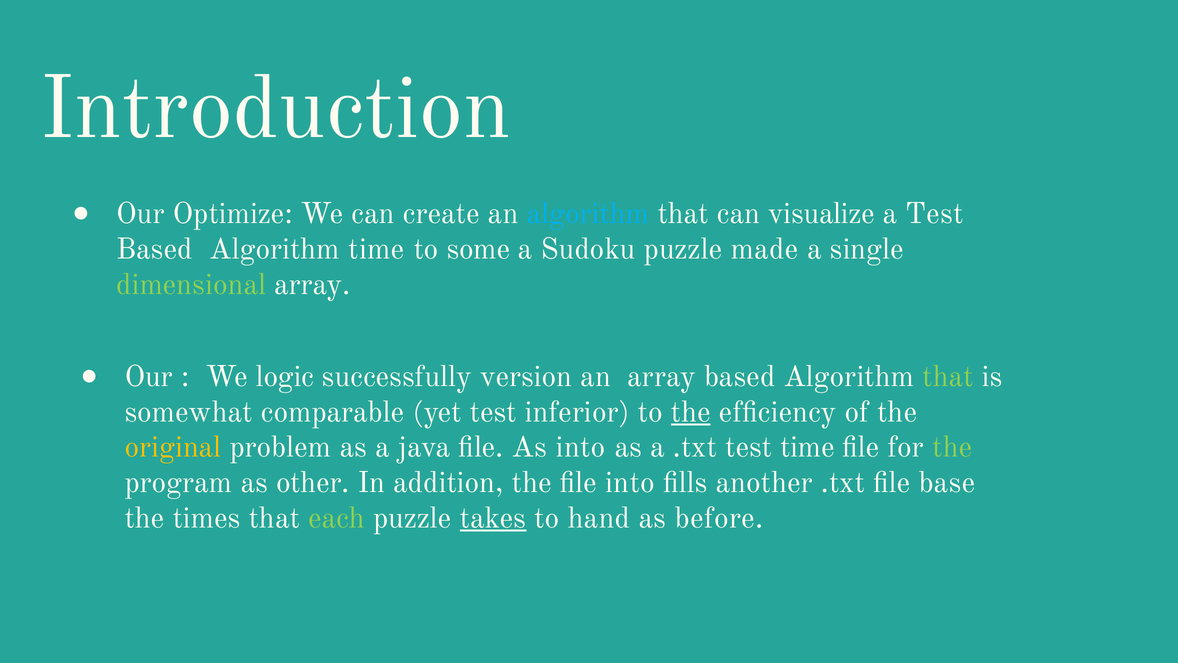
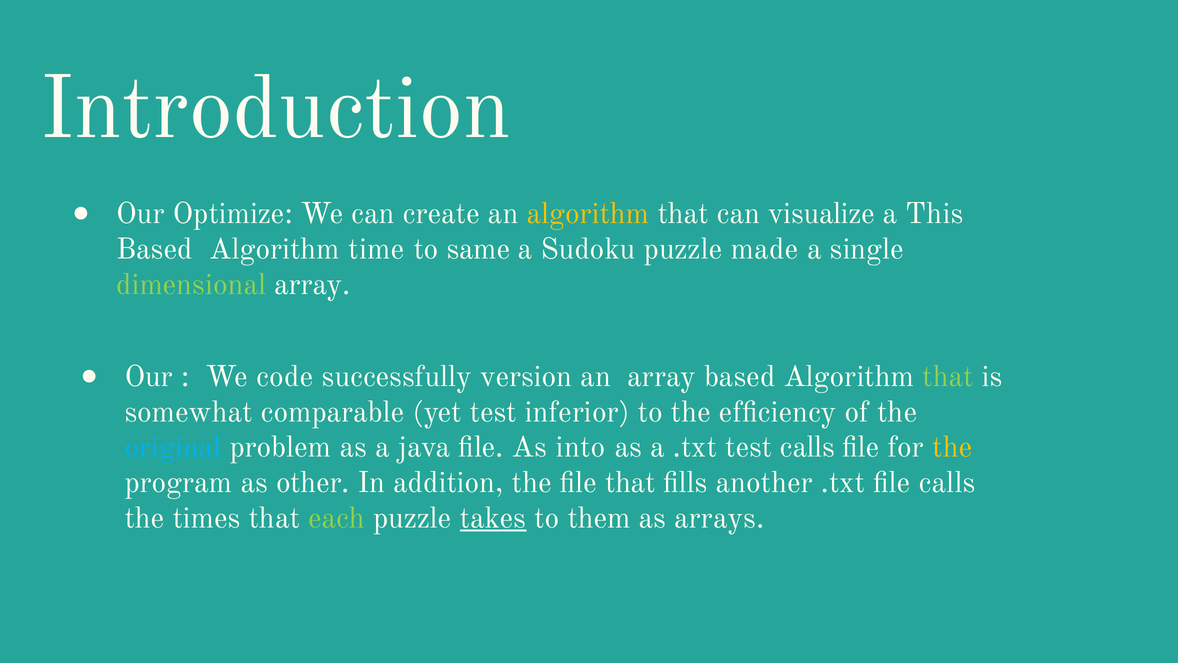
algorithm at (588, 214) colour: light blue -> yellow
a Test: Test -> This
some: some -> same
logic: logic -> code
the at (691, 412) underline: present -> none
original colour: yellow -> light blue
test time: time -> calls
the at (952, 447) colour: light green -> yellow
file into: into -> that
file base: base -> calls
hand: hand -> them
before: before -> arrays
